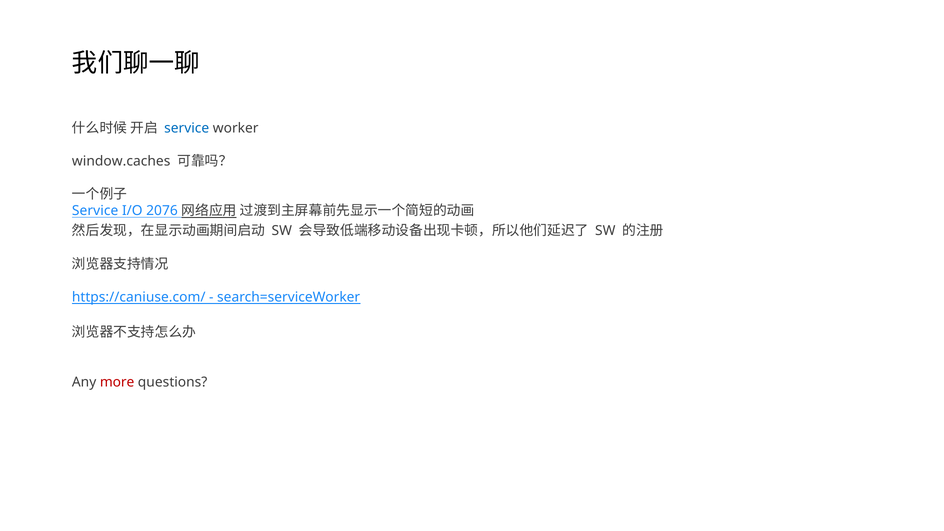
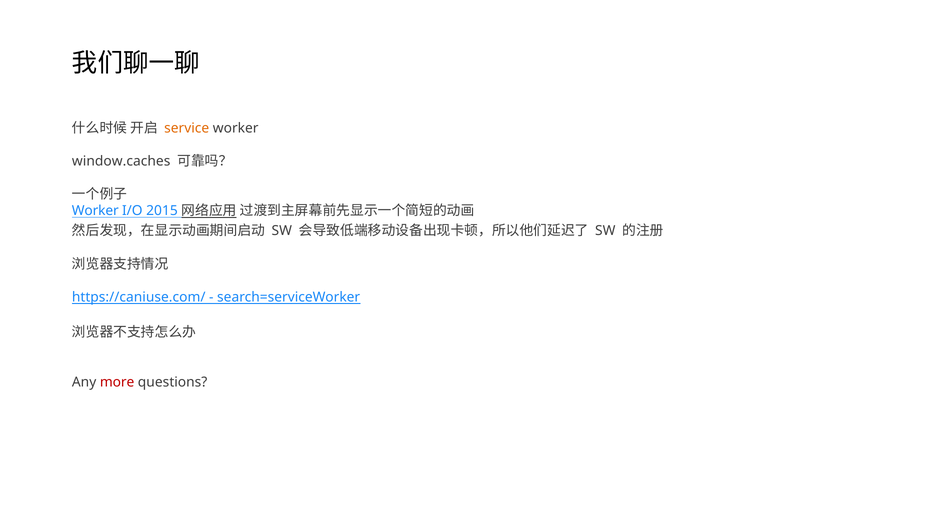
service at (187, 128) colour: blue -> orange
Service at (95, 211): Service -> Worker
2076: 2076 -> 2015
